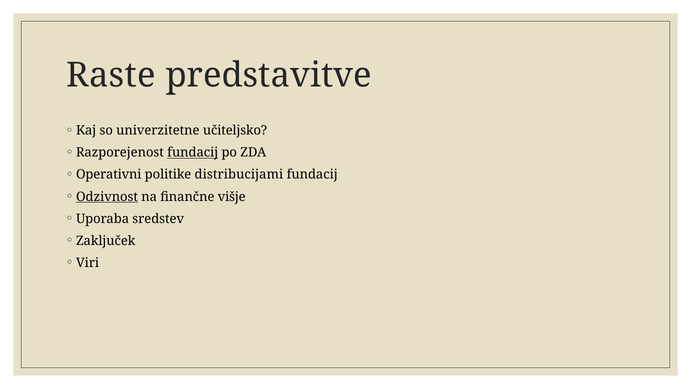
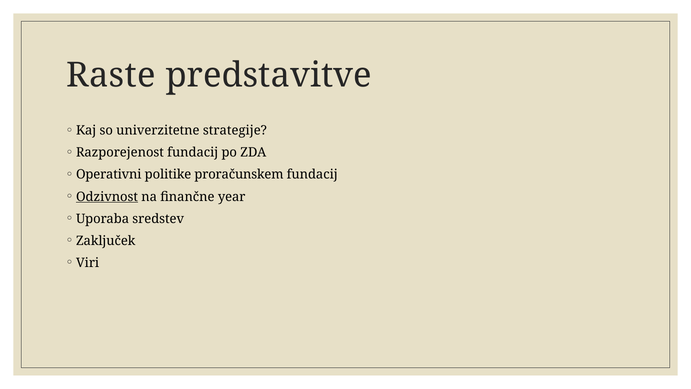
učiteljsko: učiteljsko -> strategije
fundacij at (193, 153) underline: present -> none
distribucijami: distribucijami -> proračunskem
višje: višje -> year
